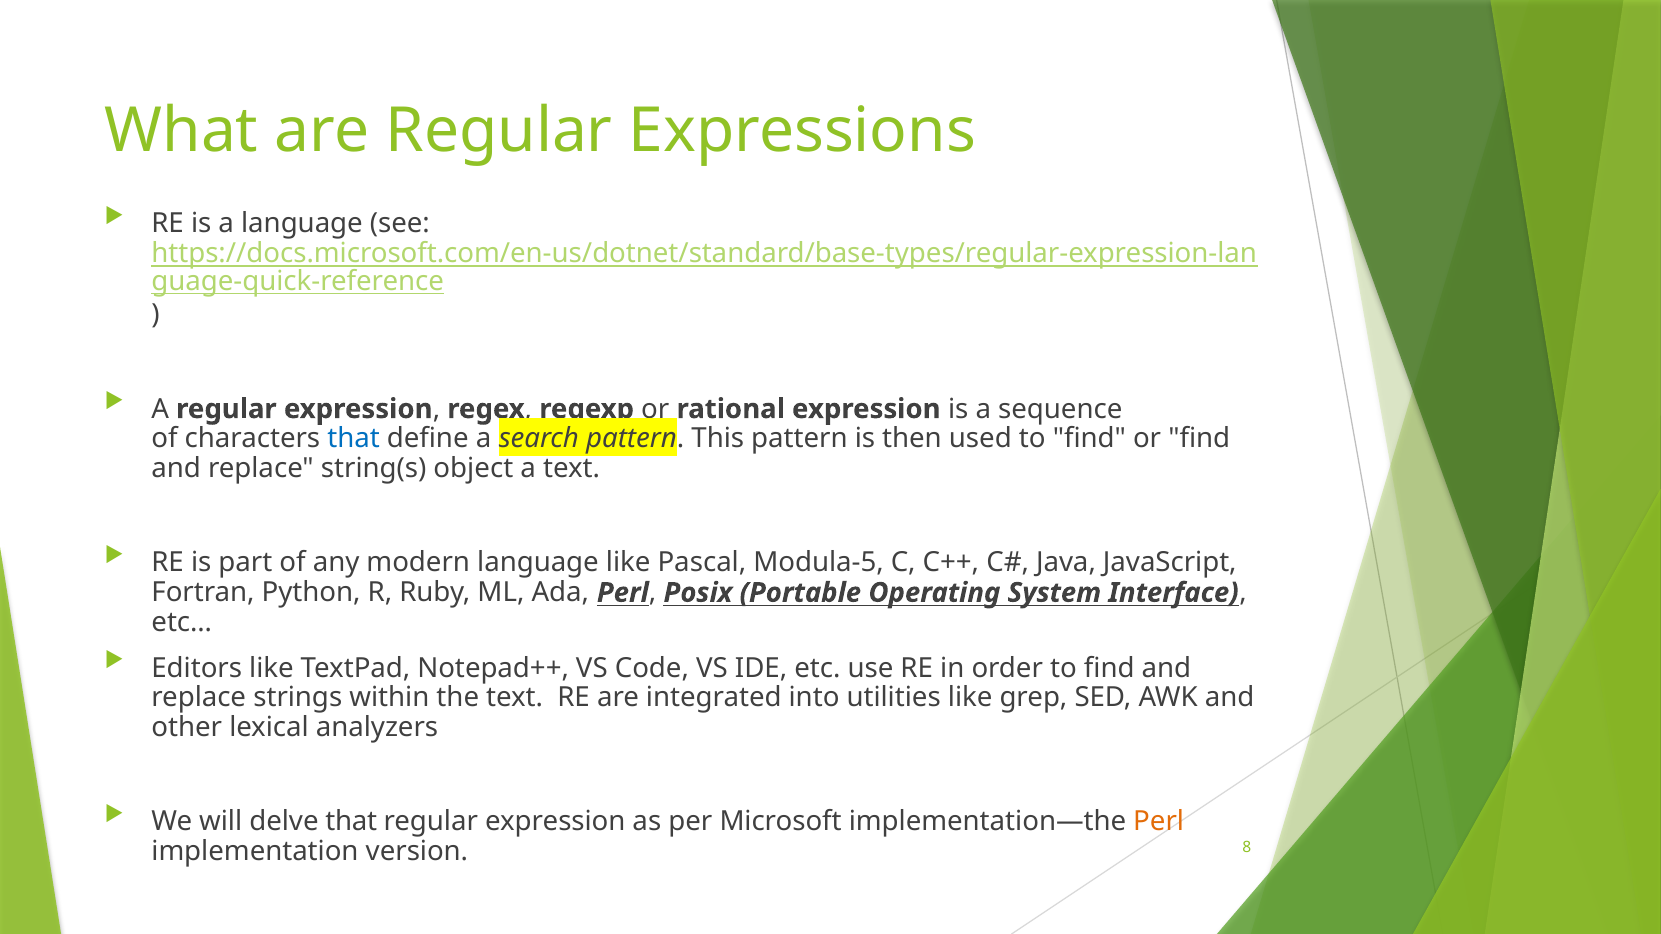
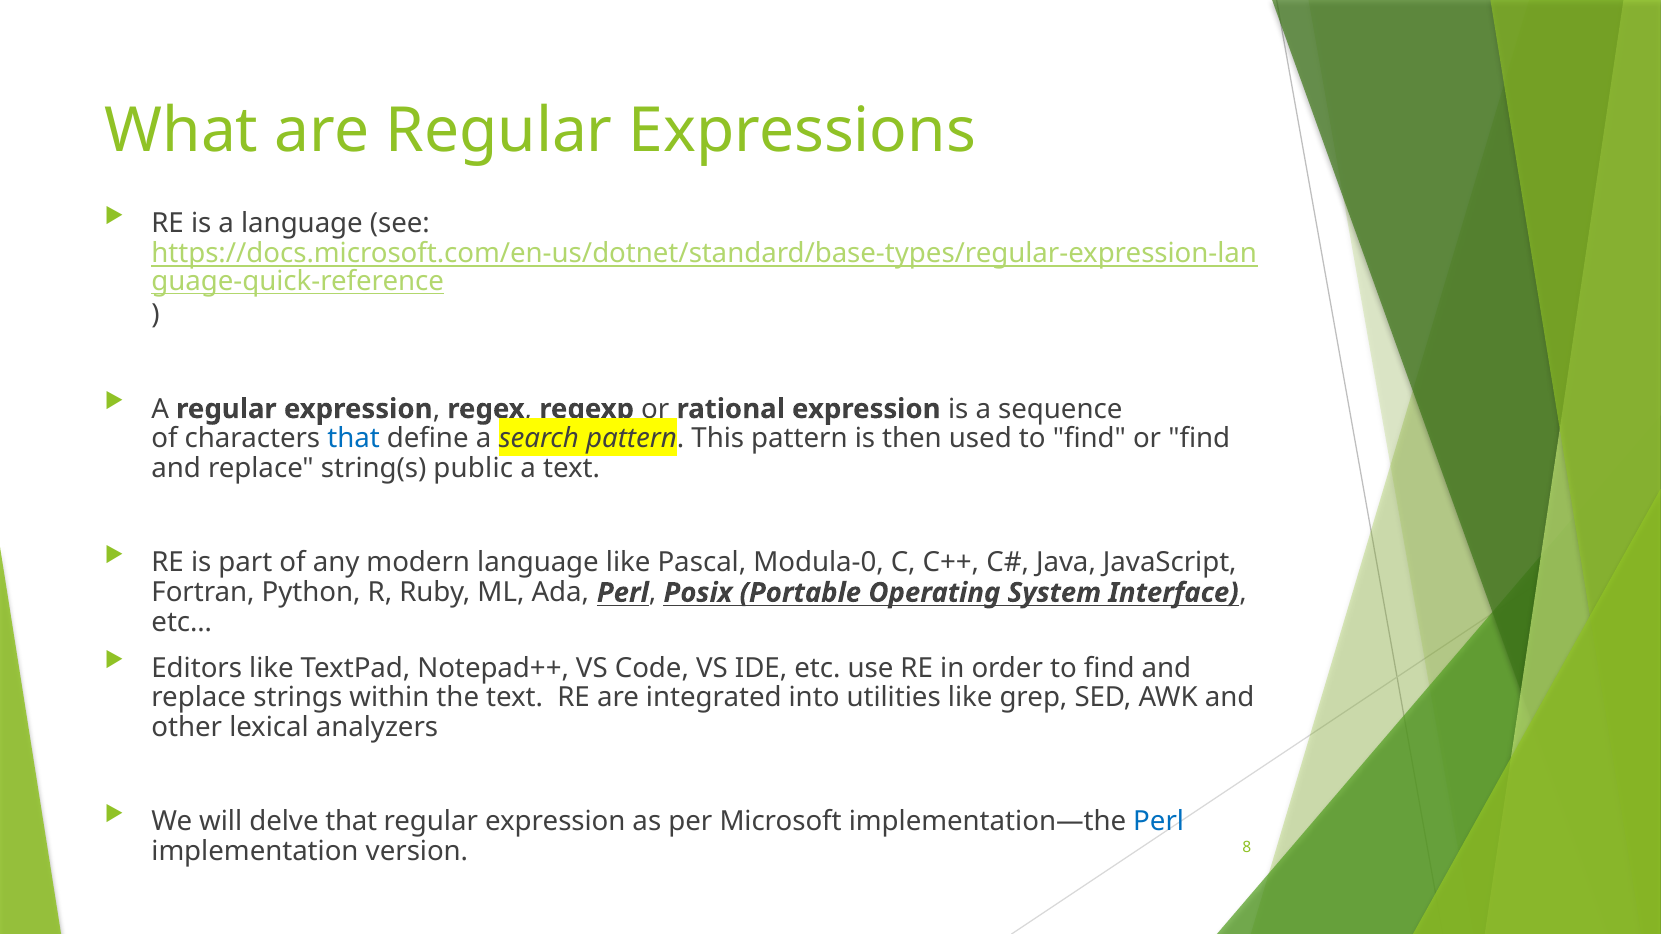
object: object -> public
Modula-5: Modula-5 -> Modula-0
Perl at (1159, 822) colour: orange -> blue
